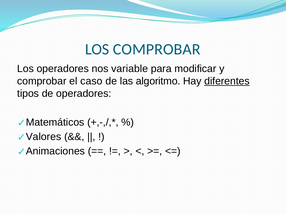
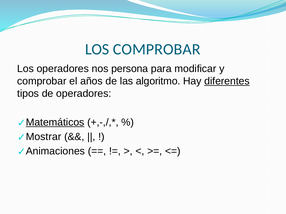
variable: variable -> persona
caso: caso -> años
Matemáticos underline: none -> present
Valores: Valores -> Mostrar
